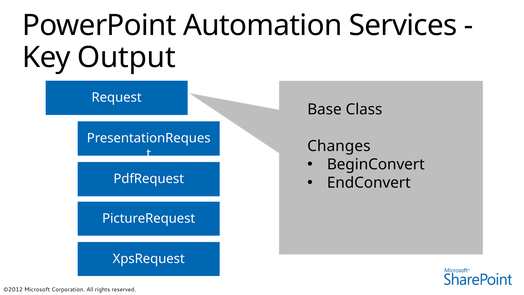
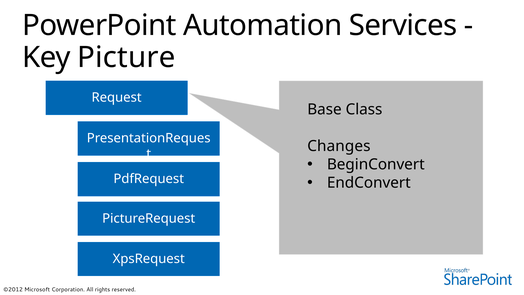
Output: Output -> Picture
